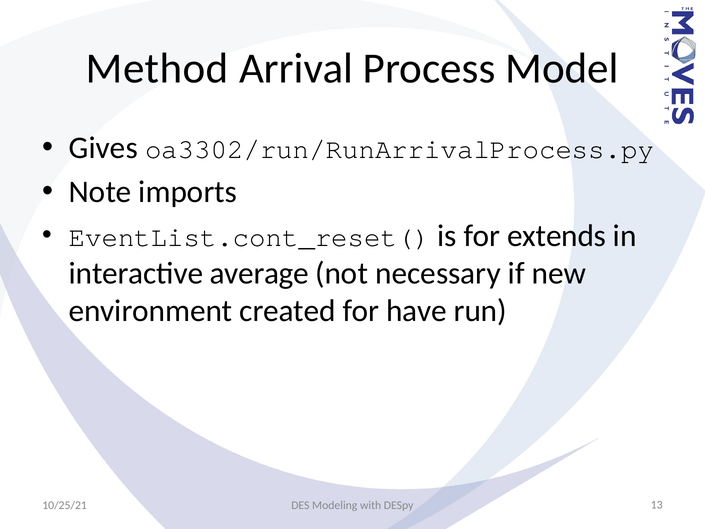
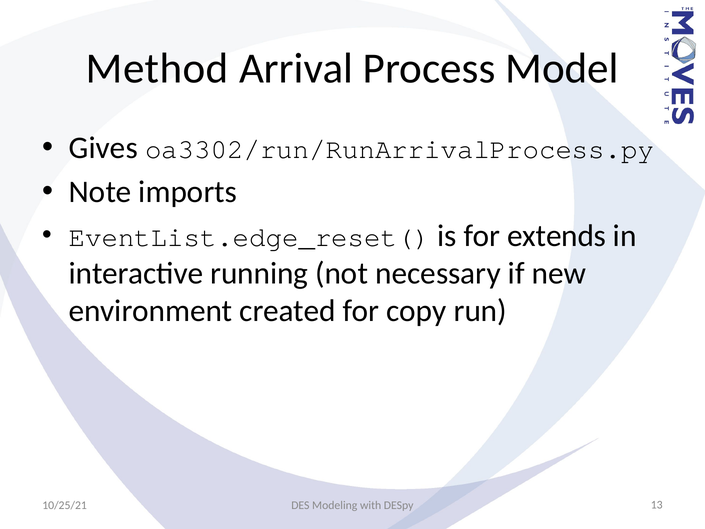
EventList.cont_reset(: EventList.cont_reset( -> EventList.edge_reset(
average: average -> running
have: have -> copy
